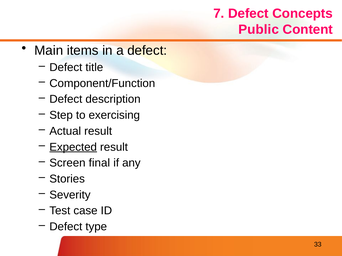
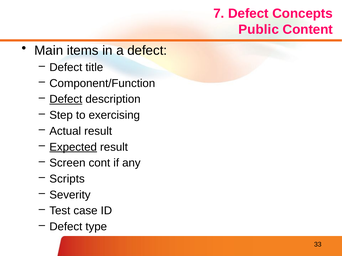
Defect at (66, 99) underline: none -> present
final: final -> cont
Stories: Stories -> Scripts
